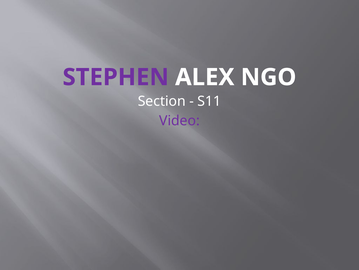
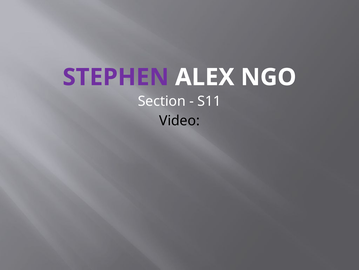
Video colour: purple -> black
